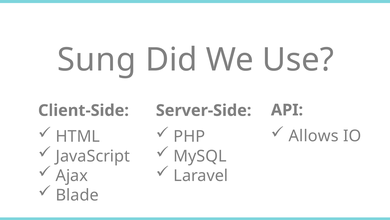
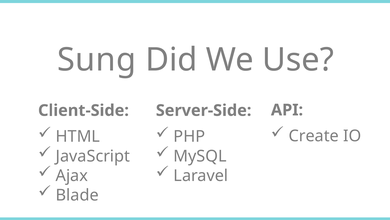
Allows: Allows -> Create
